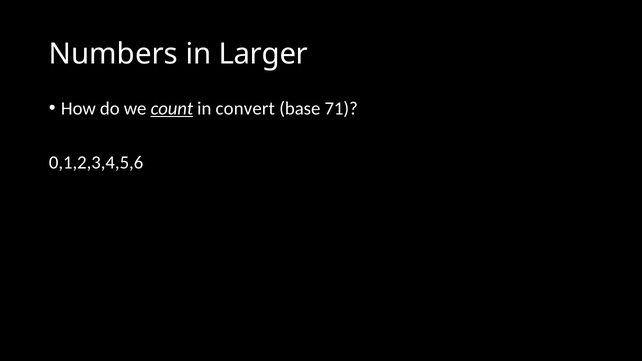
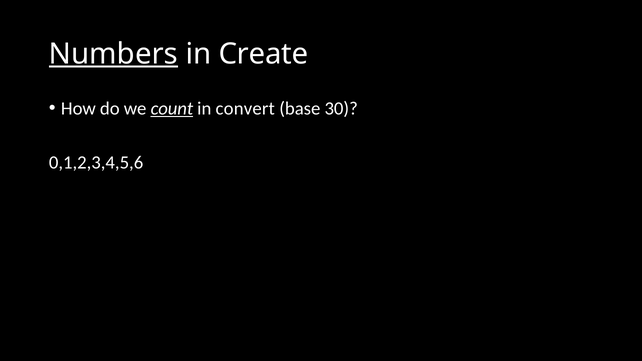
Numbers underline: none -> present
Larger: Larger -> Create
71: 71 -> 30
